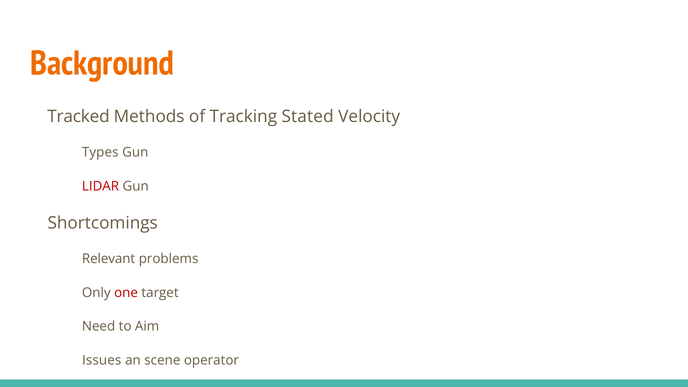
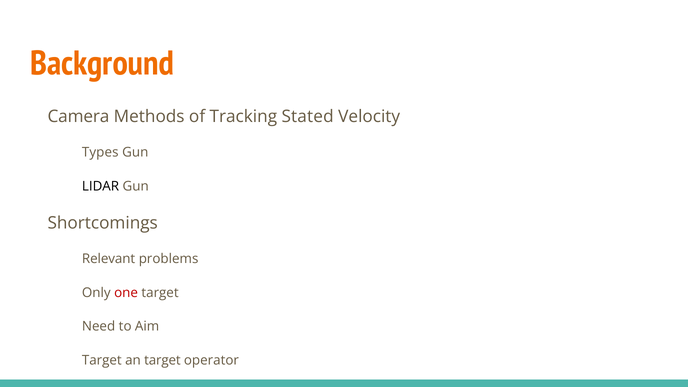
Tracked: Tracked -> Camera
LIDAR colour: red -> black
Issues at (102, 360): Issues -> Target
an scene: scene -> target
